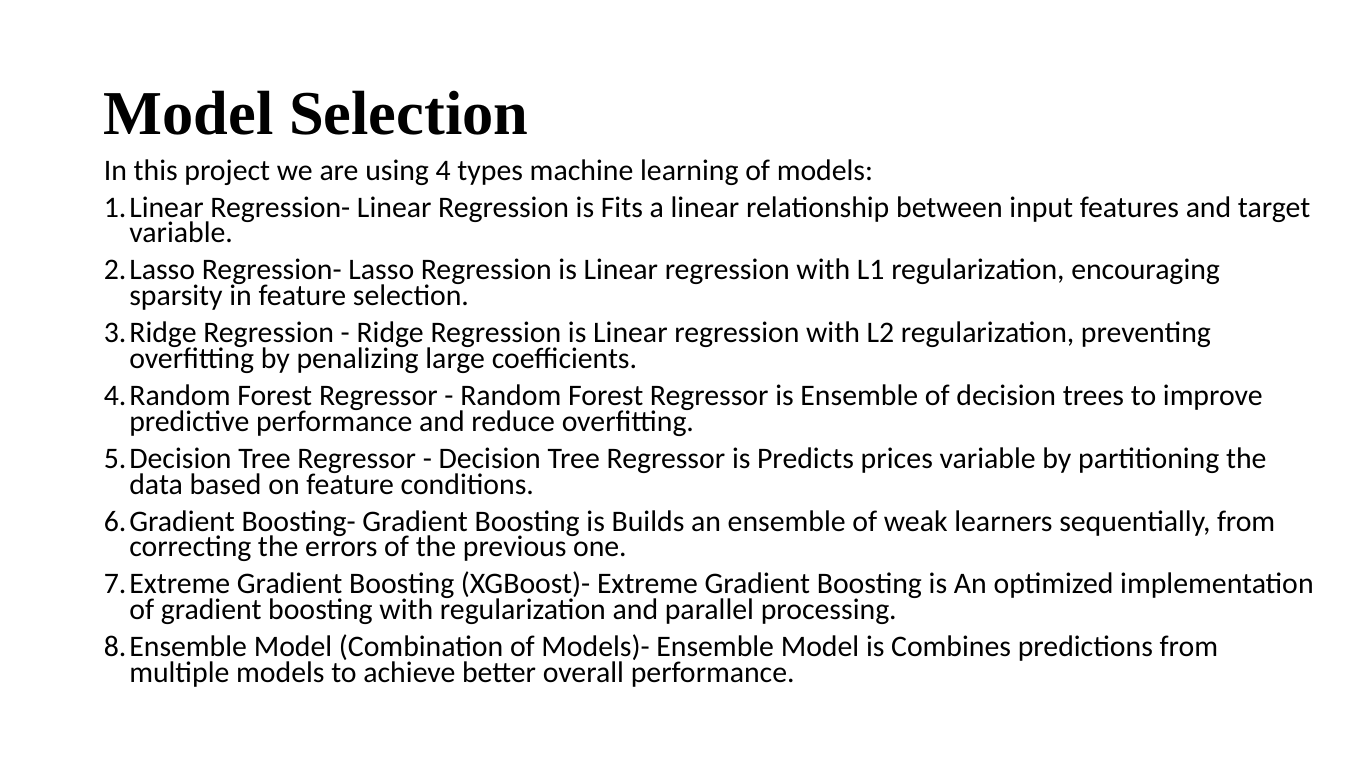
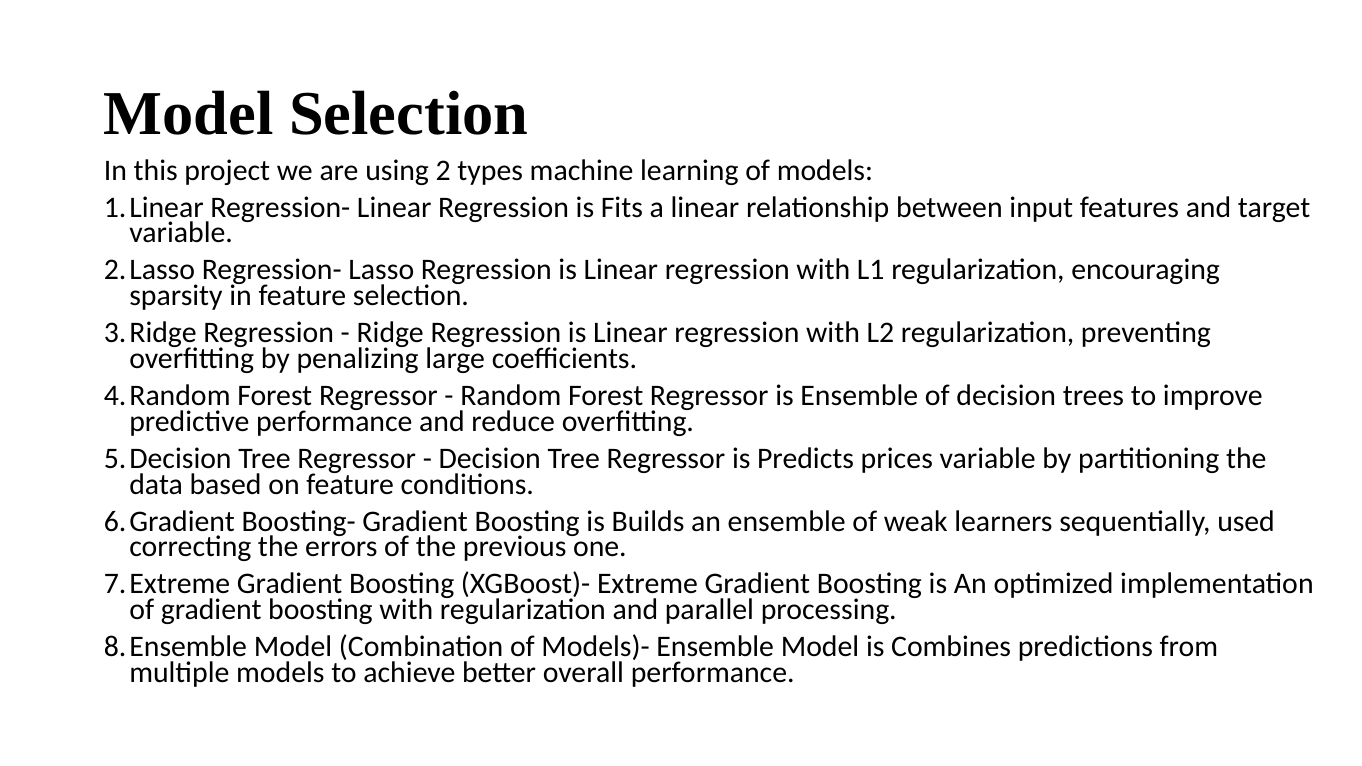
4: 4 -> 2
sequentially from: from -> used
